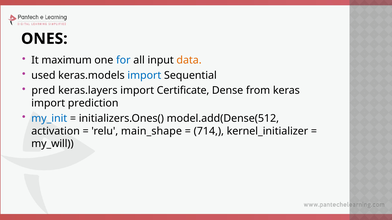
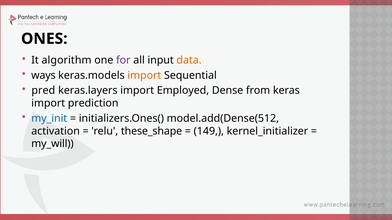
maximum: maximum -> algorithm
for colour: blue -> purple
used: used -> ways
import at (144, 75) colour: blue -> orange
Certificate: Certificate -> Employed
main_shape: main_shape -> these_shape
714: 714 -> 149
